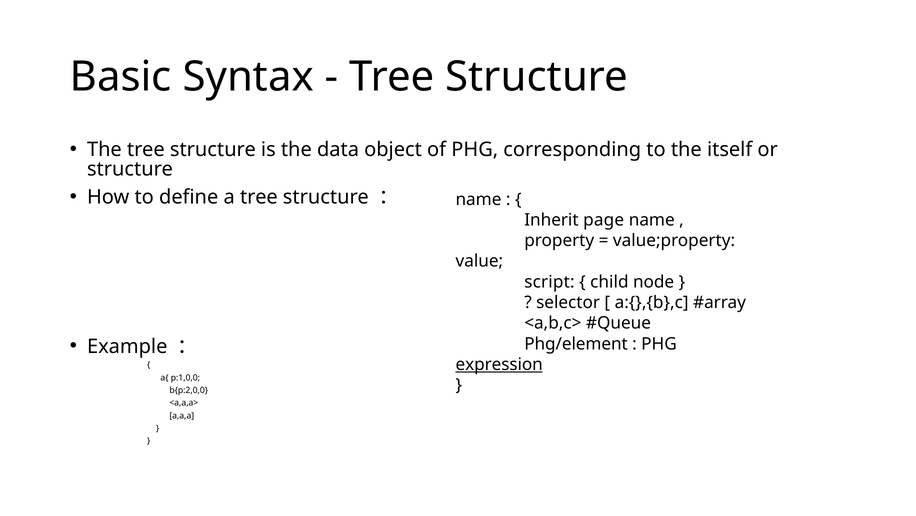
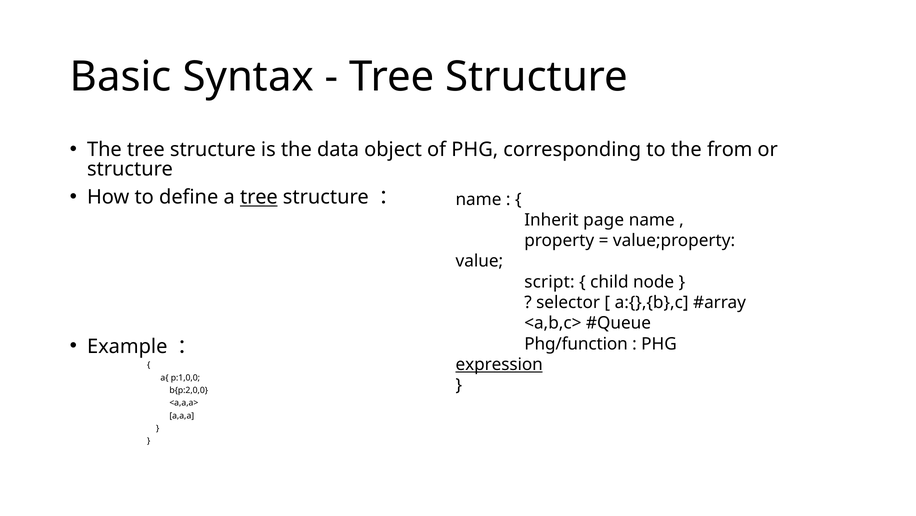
itself: itself -> from
tree at (259, 197) underline: none -> present
Phg/element: Phg/element -> Phg/function
